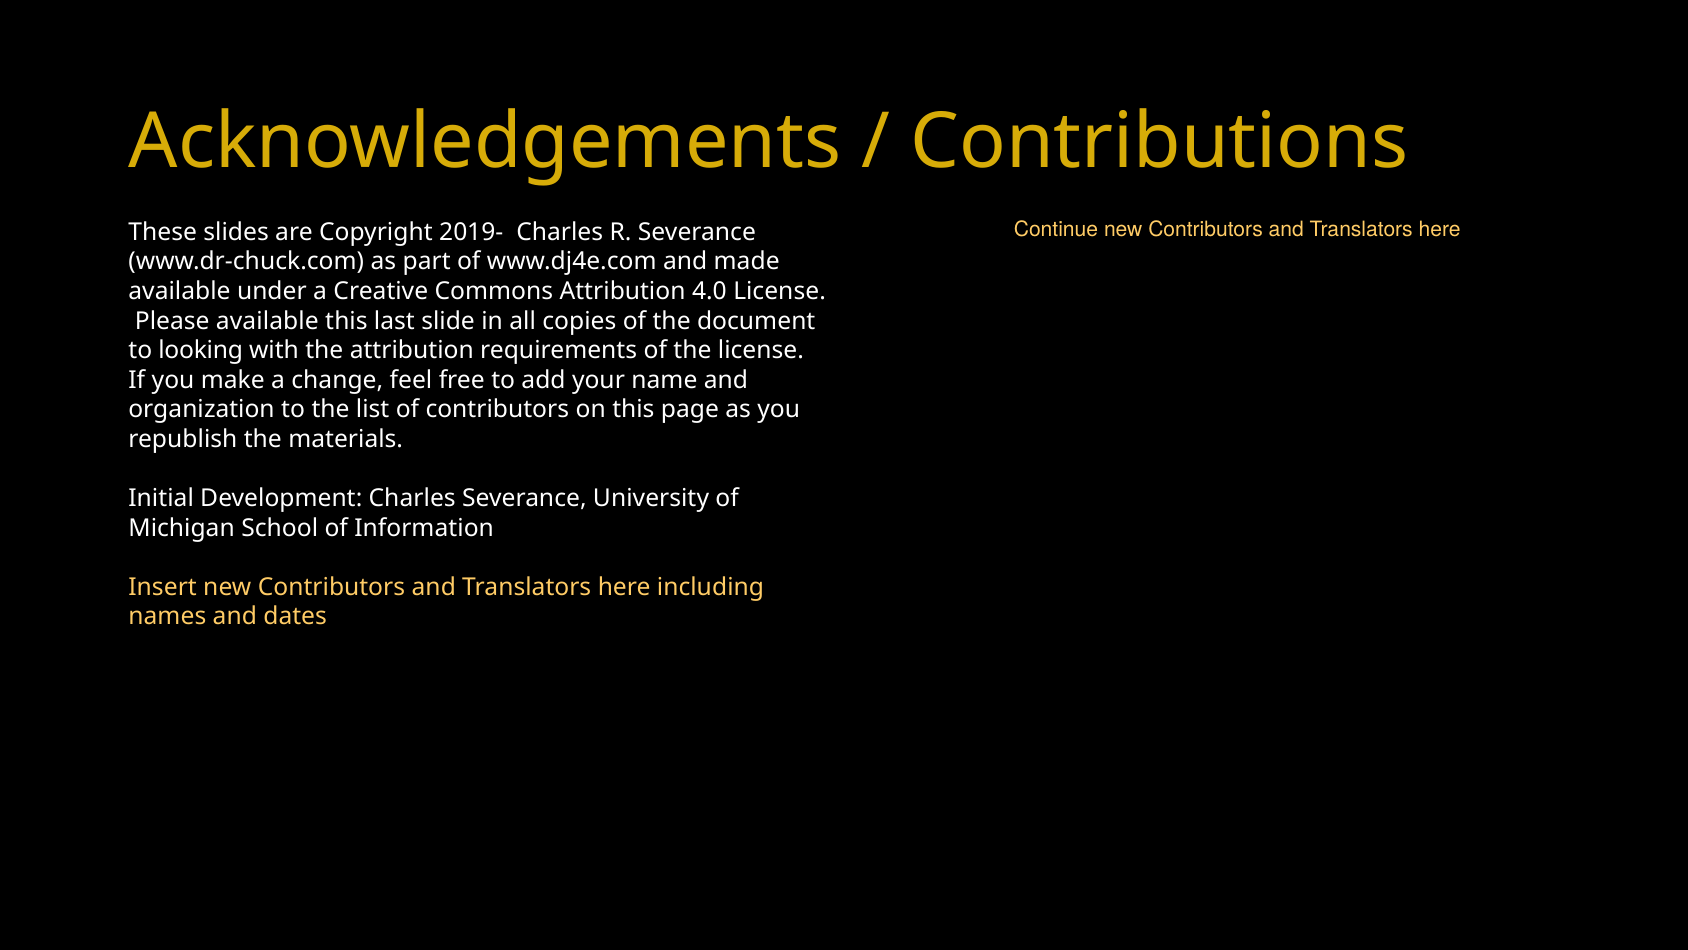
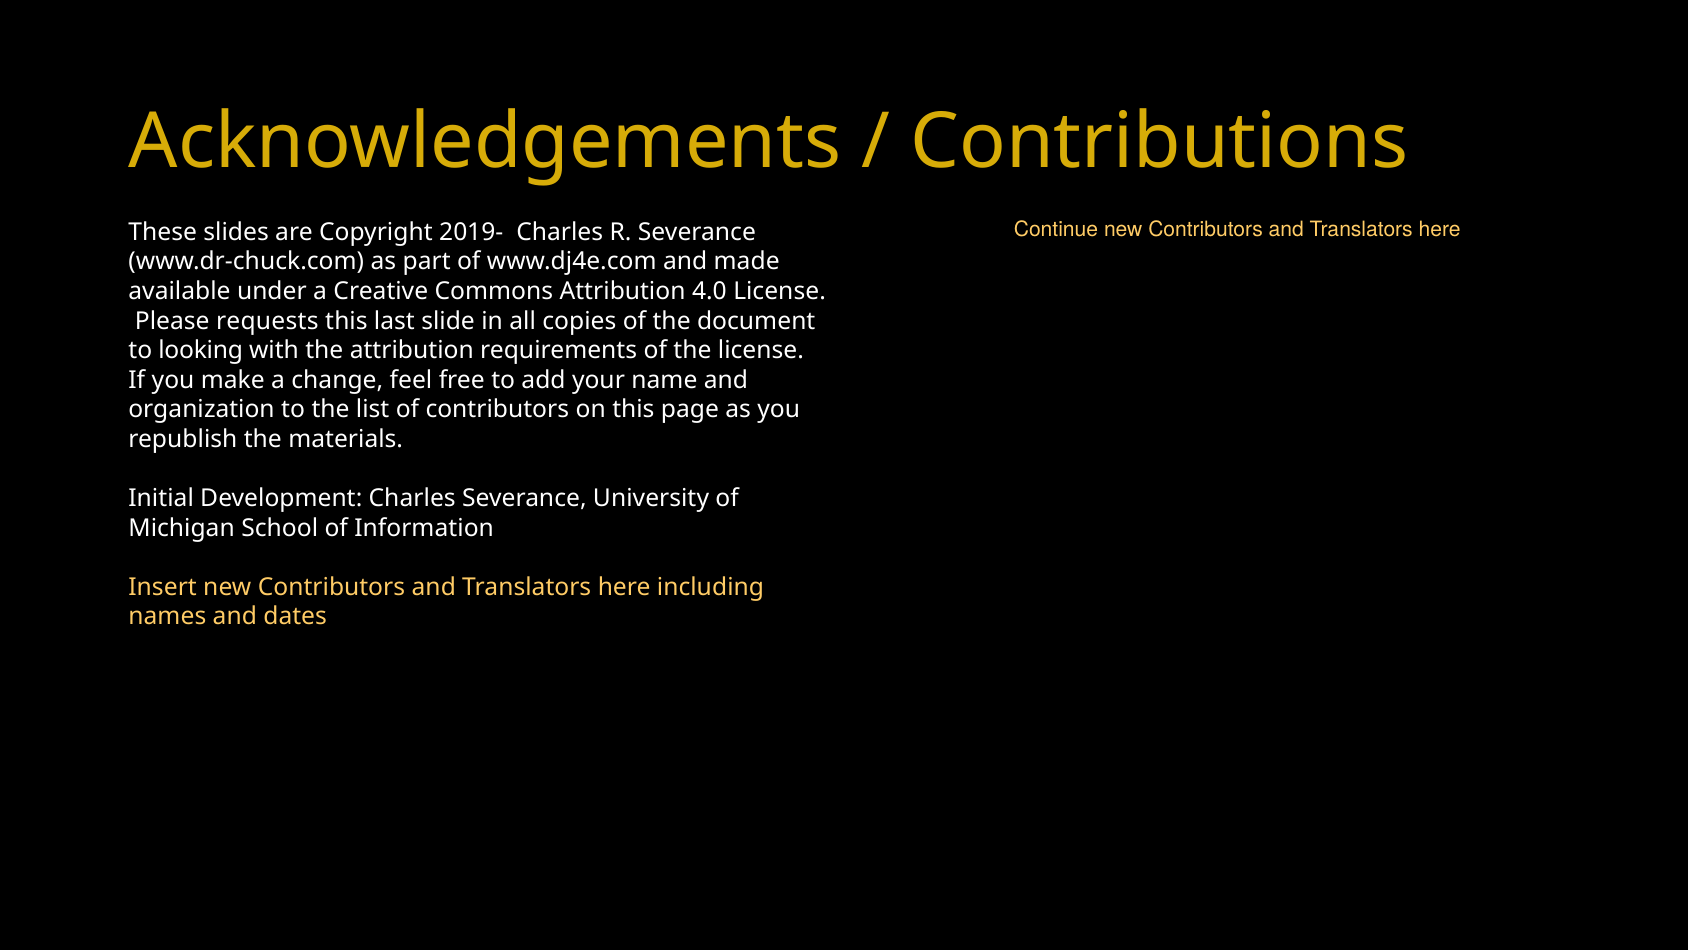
Please available: available -> requests
